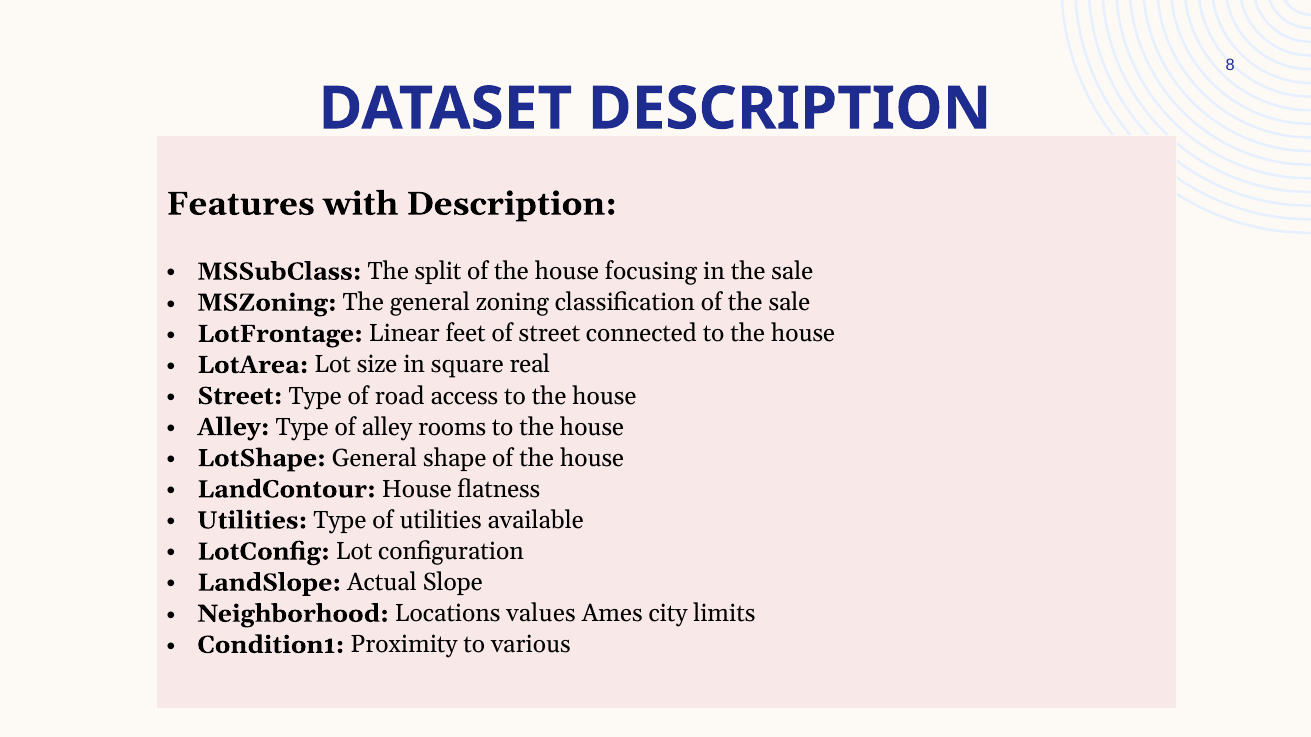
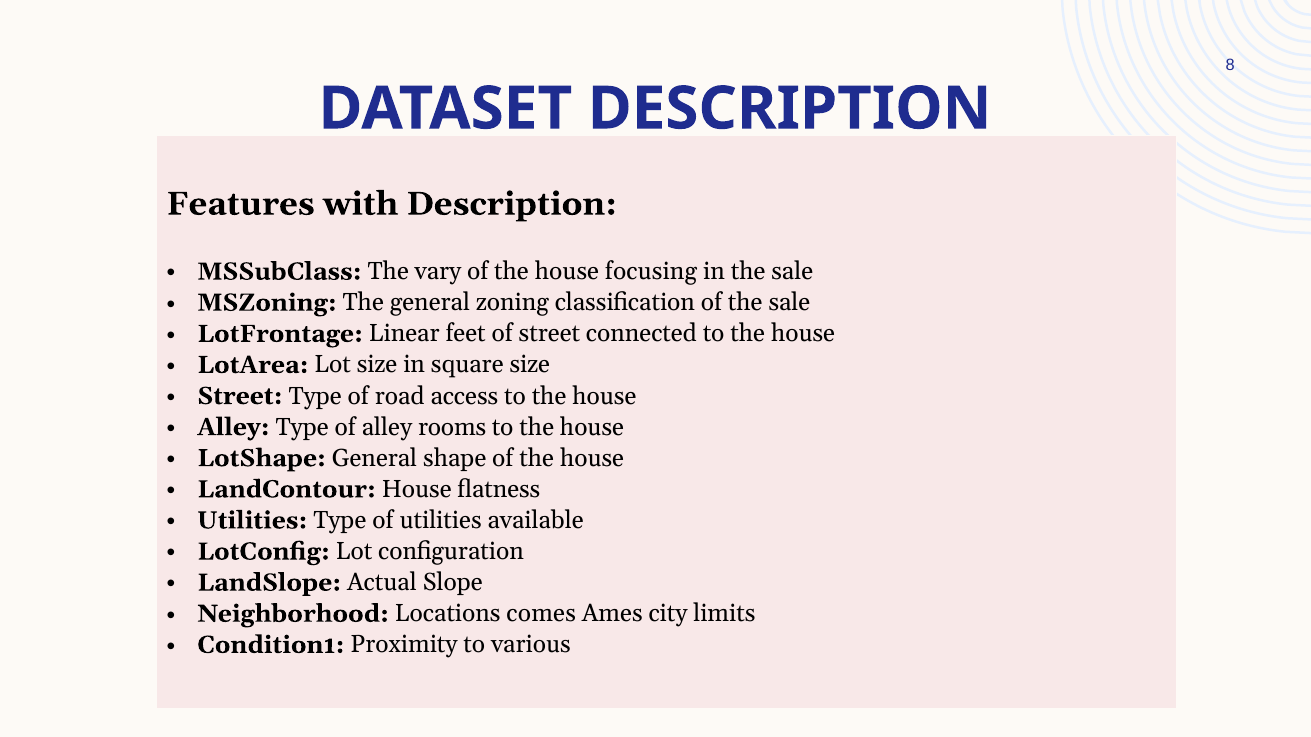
split: split -> vary
square real: real -> size
values: values -> comes
